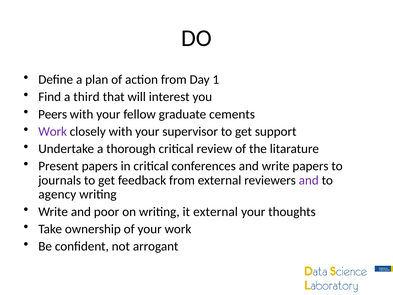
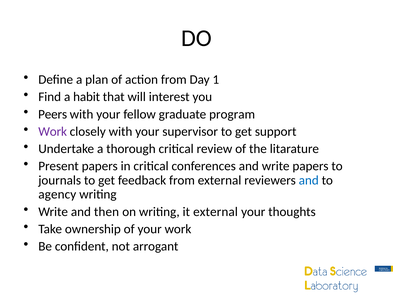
third: third -> habit
cements: cements -> program
and at (309, 180) colour: purple -> blue
poor: poor -> then
